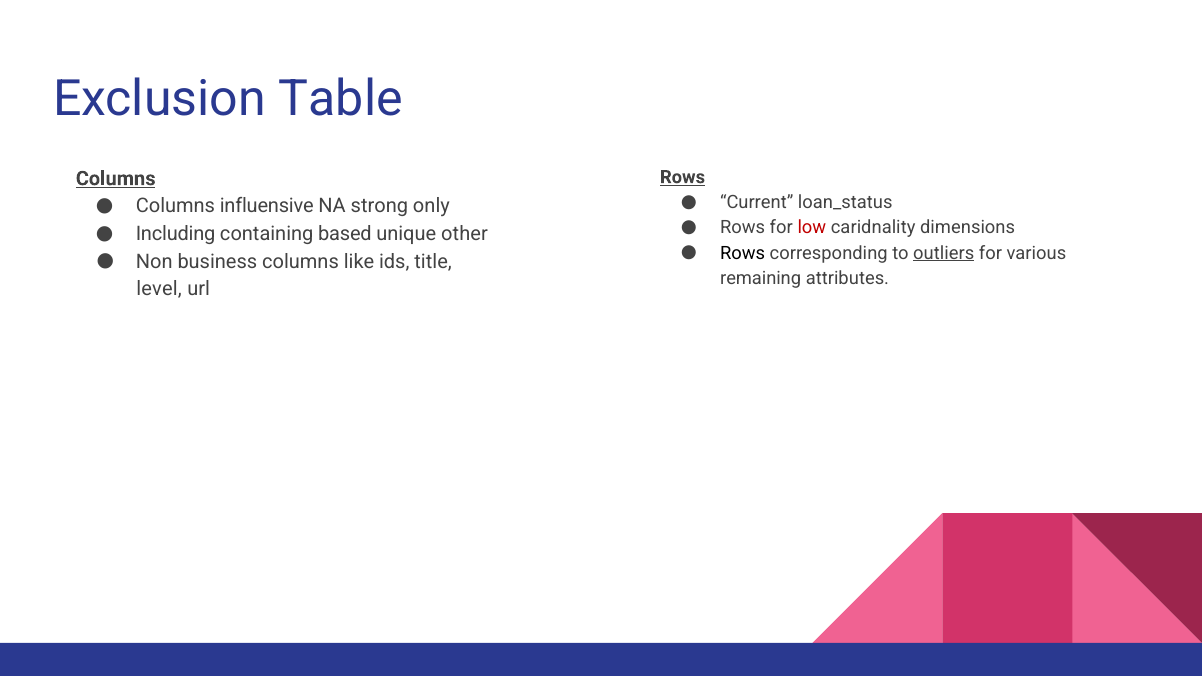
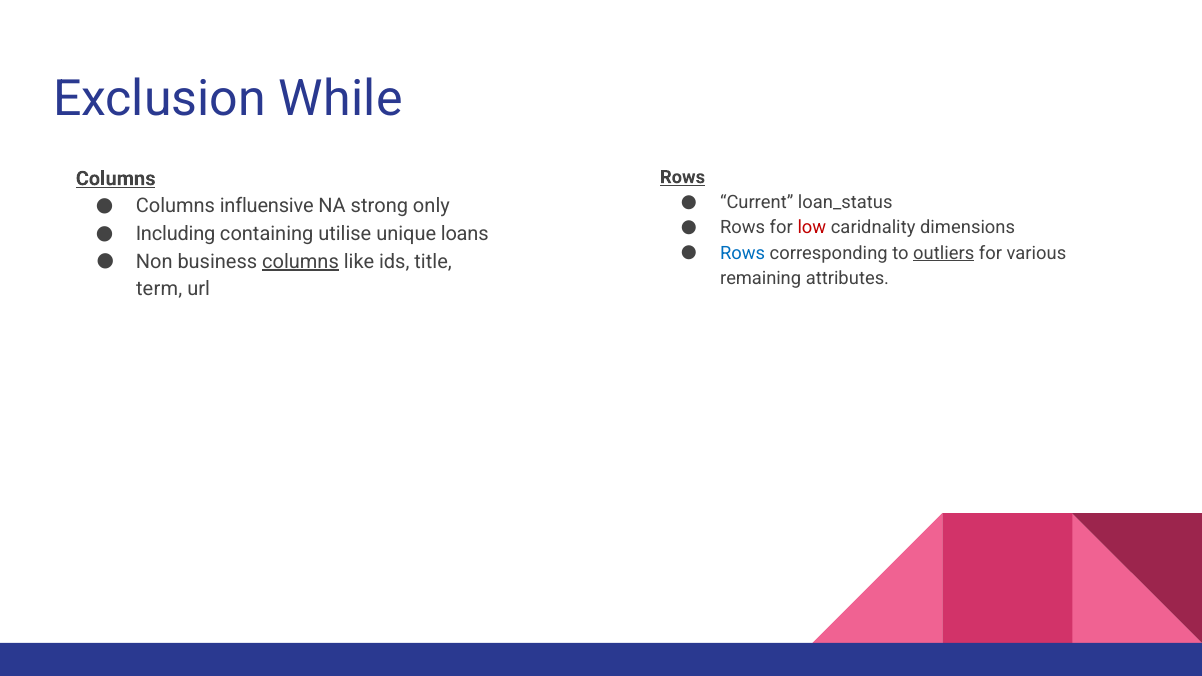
Table: Table -> While
based: based -> utilise
other: other -> loans
Rows at (743, 253) colour: black -> blue
columns at (300, 262) underline: none -> present
level: level -> term
